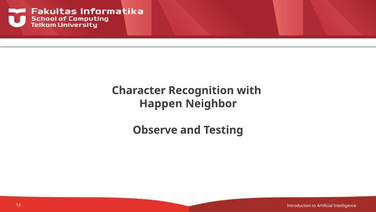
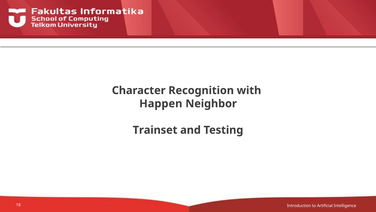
Observe: Observe -> Trainset
